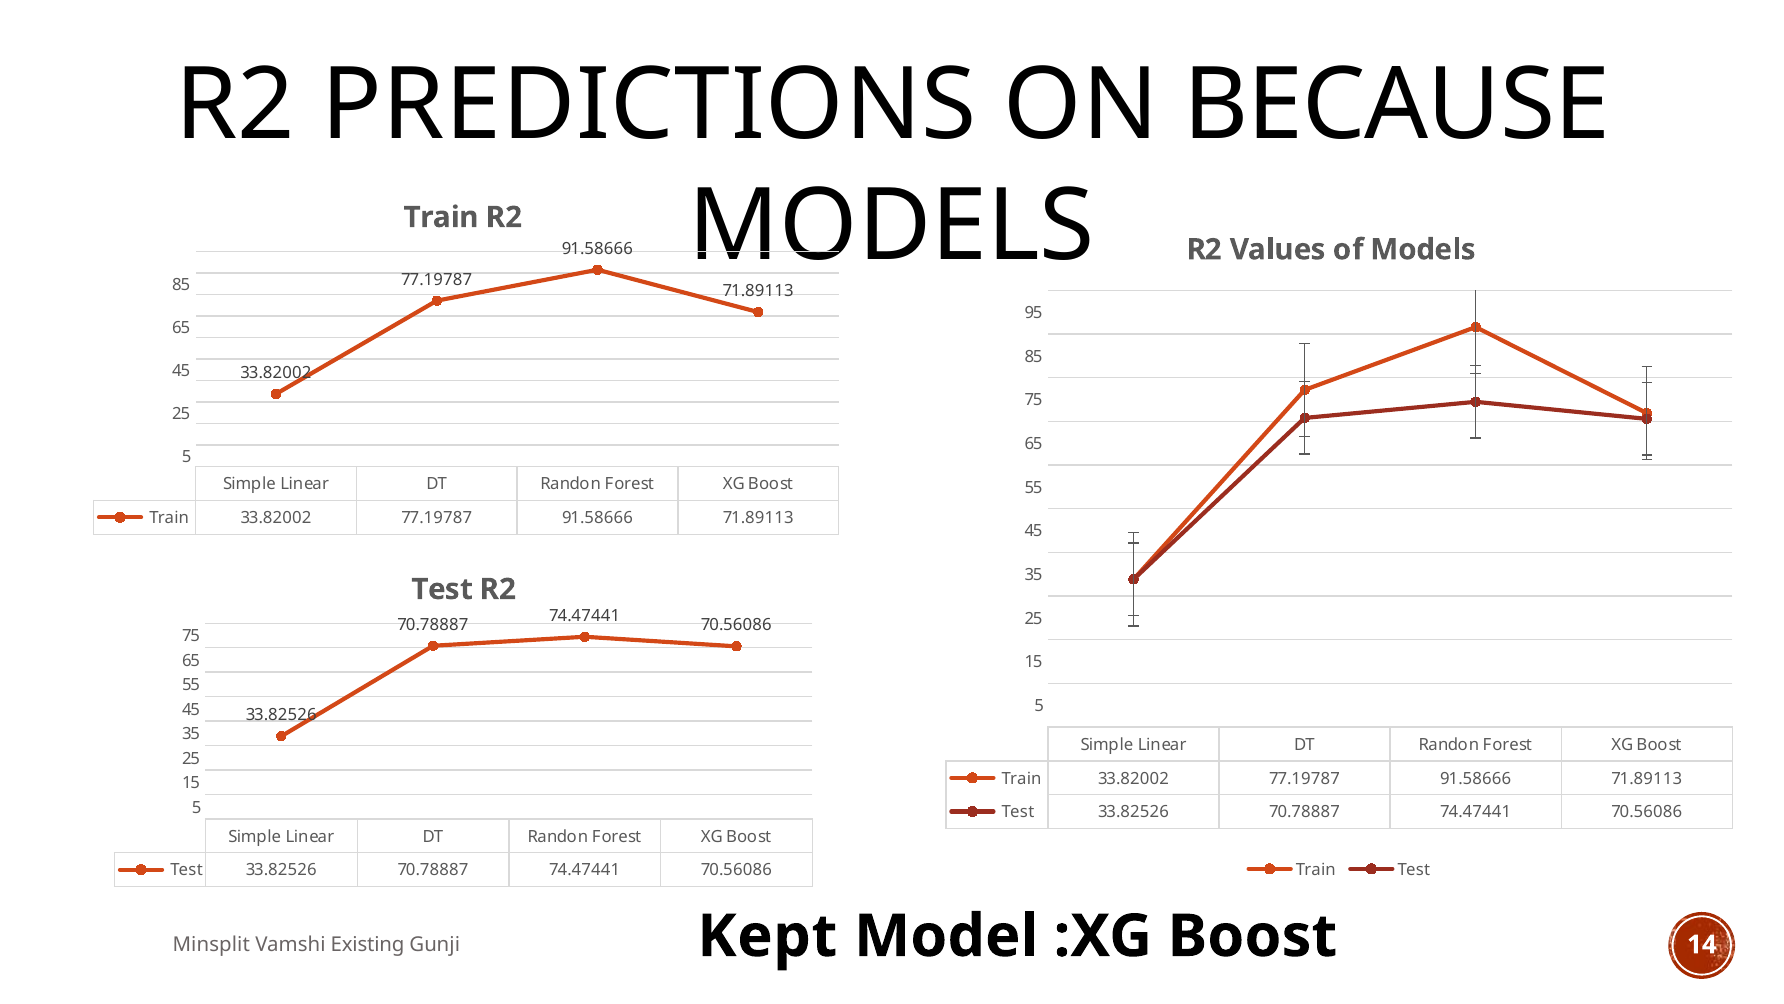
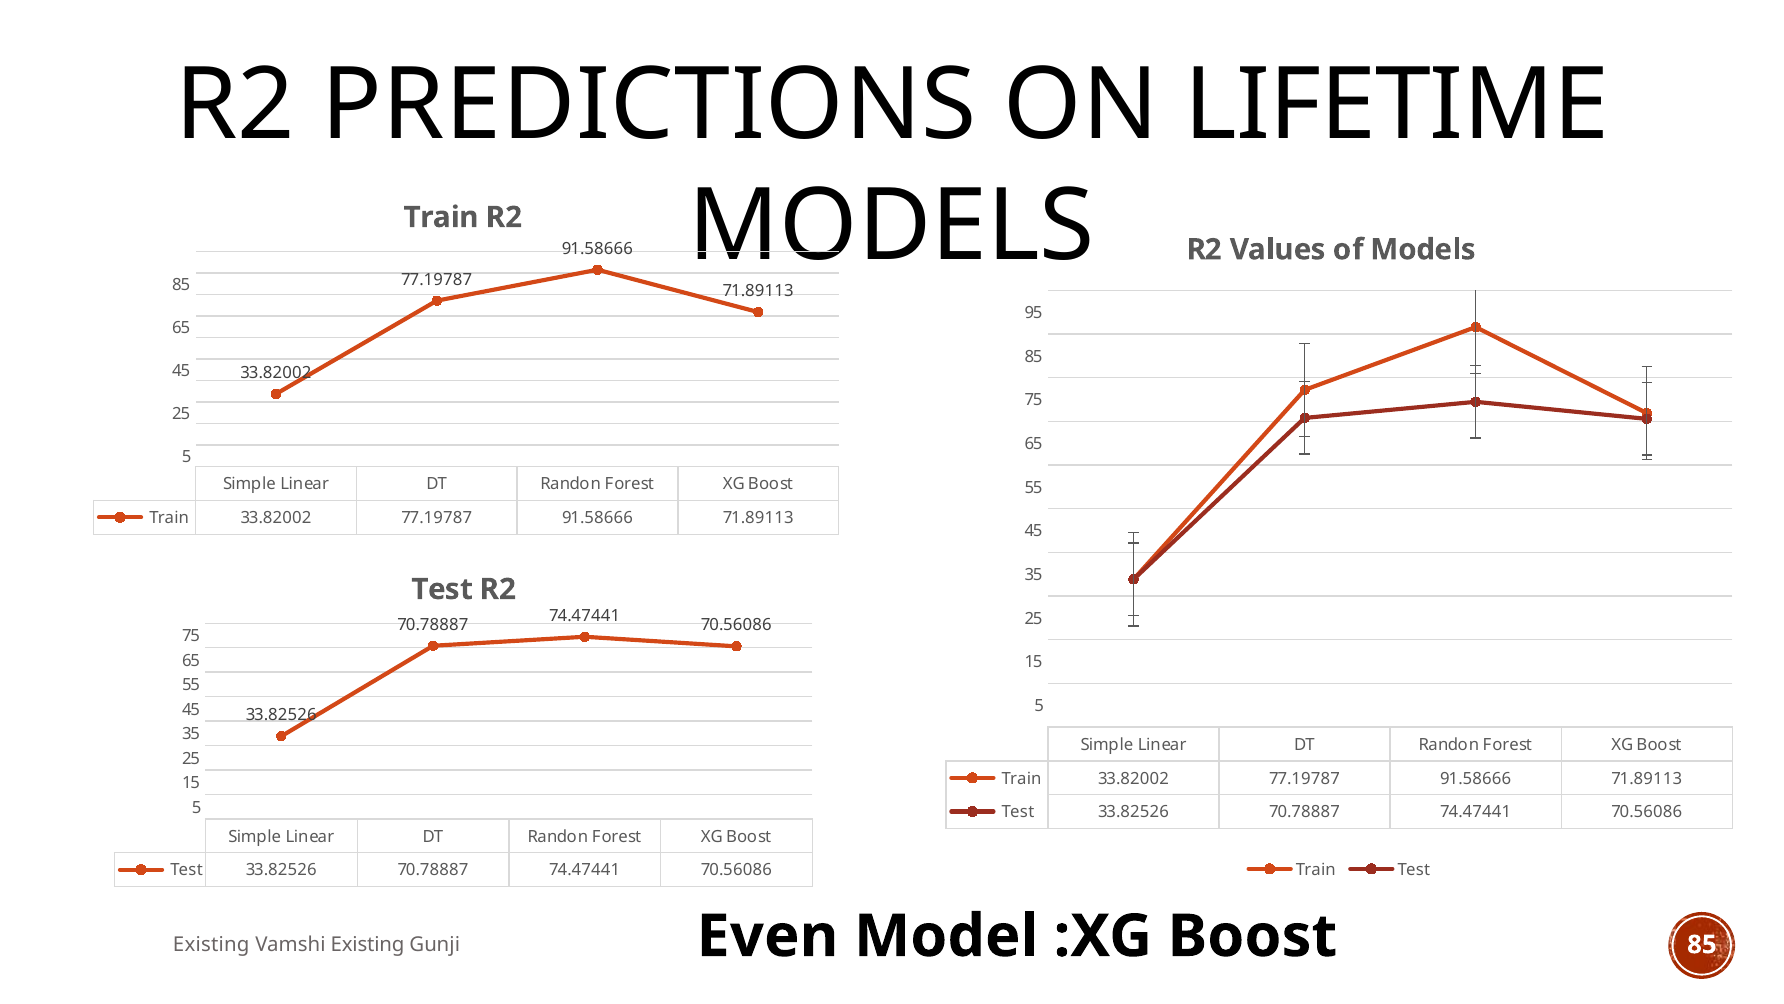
BECAUSE: BECAUSE -> LIFETIME
Kept: Kept -> Even
Minsplit at (211, 944): Minsplit -> Existing
Gunji 14: 14 -> 85
